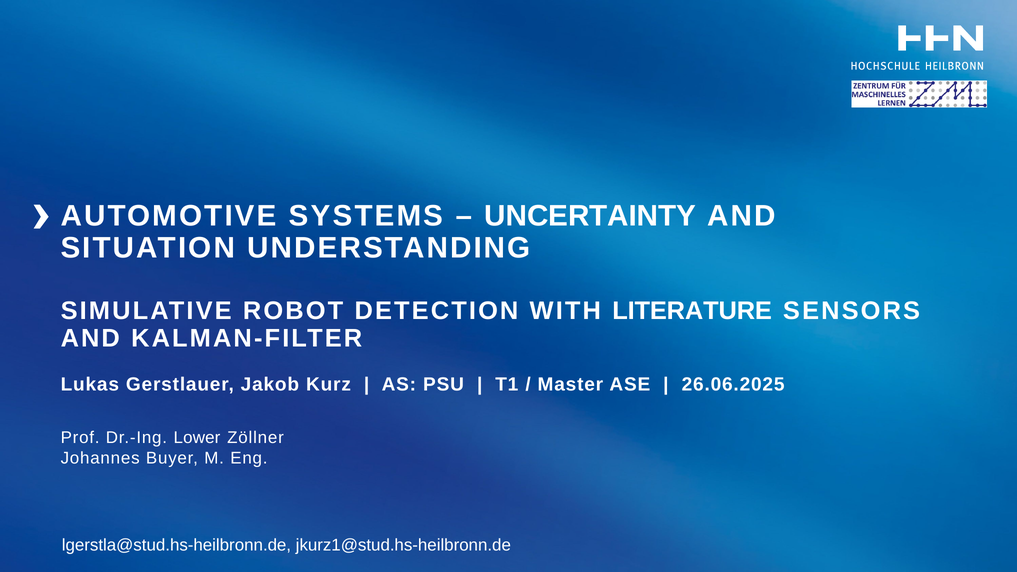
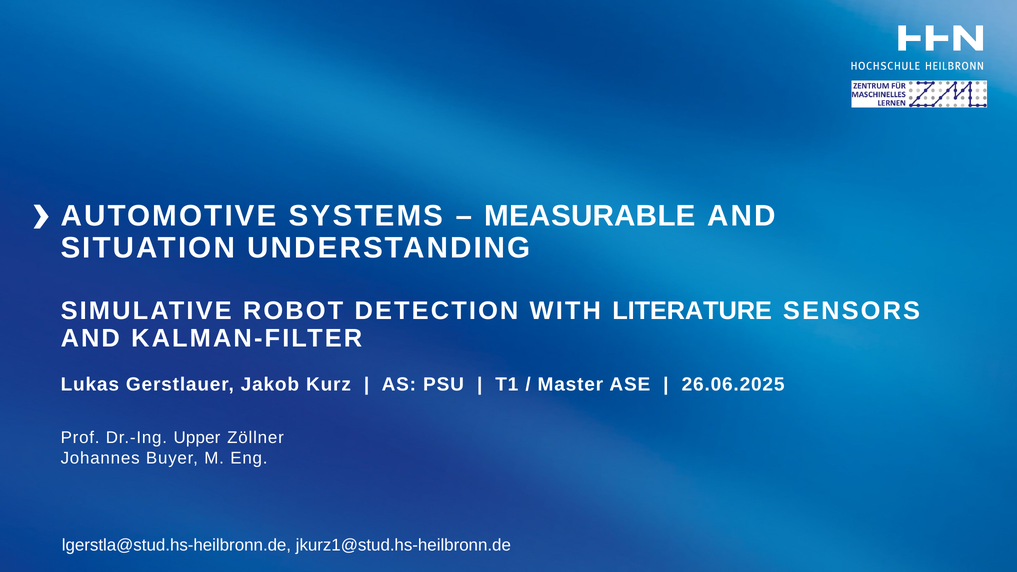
UNCERTAINTY: UNCERTAINTY -> MEASURABLE
Lower: Lower -> Upper
